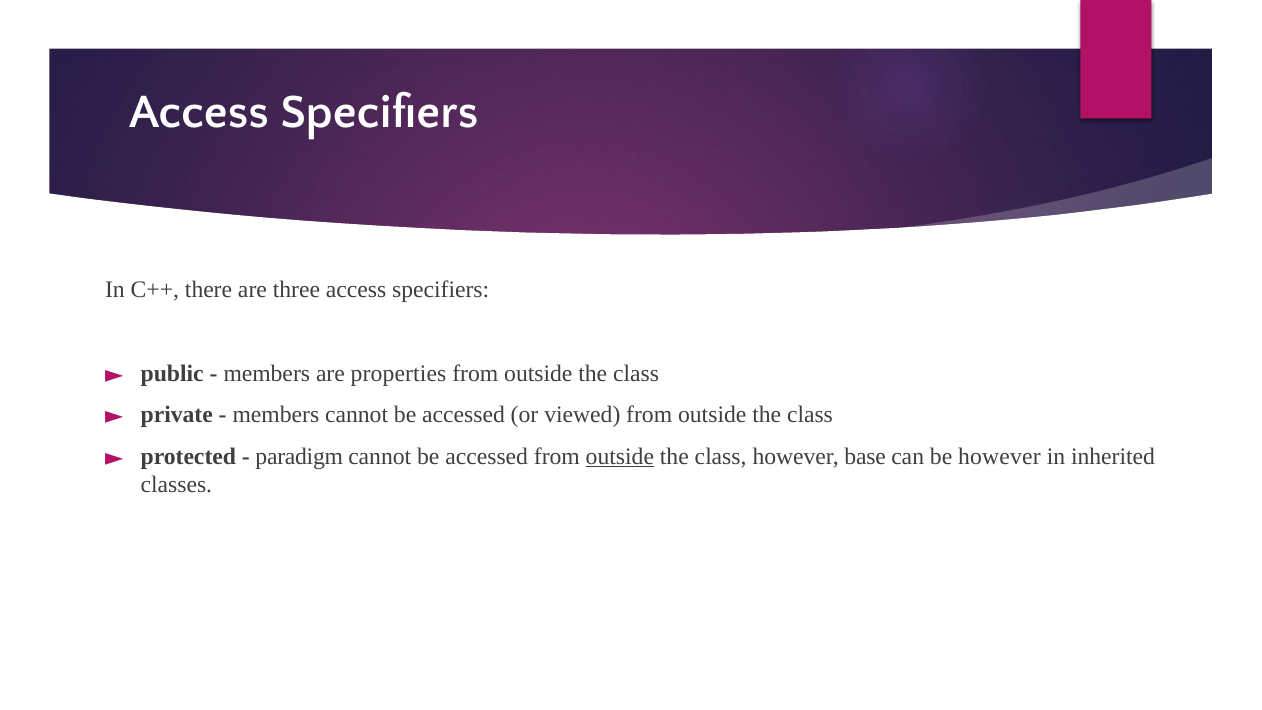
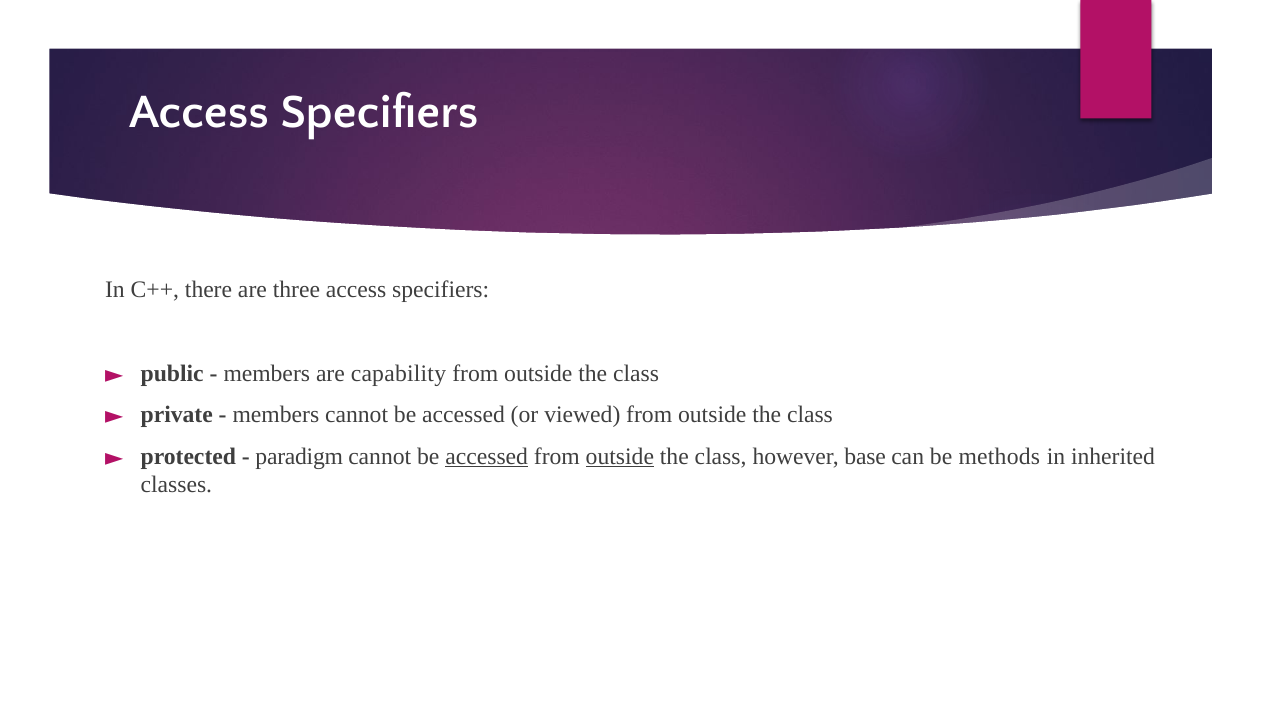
properties: properties -> capability
accessed at (487, 456) underline: none -> present
be however: however -> methods
